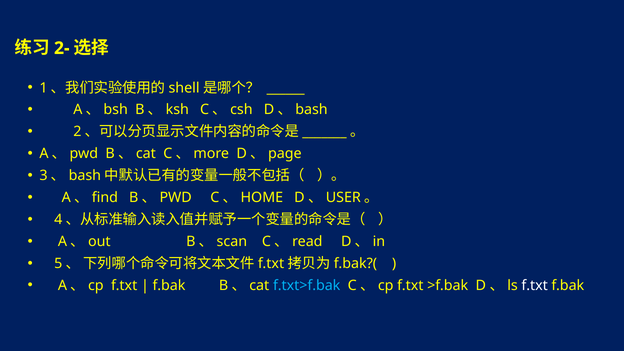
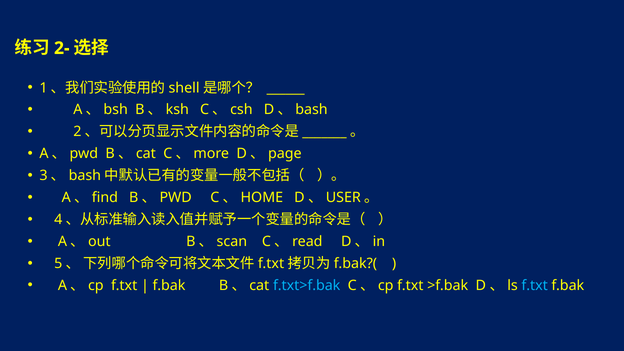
f.txt at (535, 285) colour: white -> light blue
